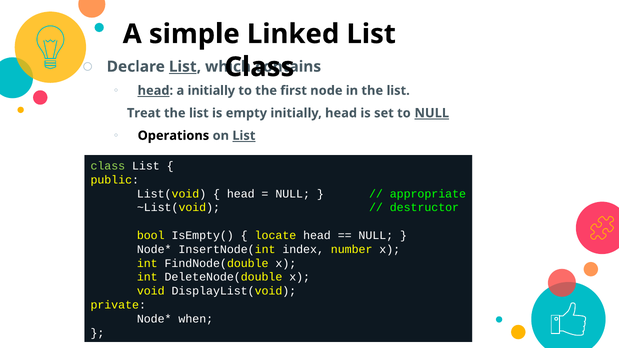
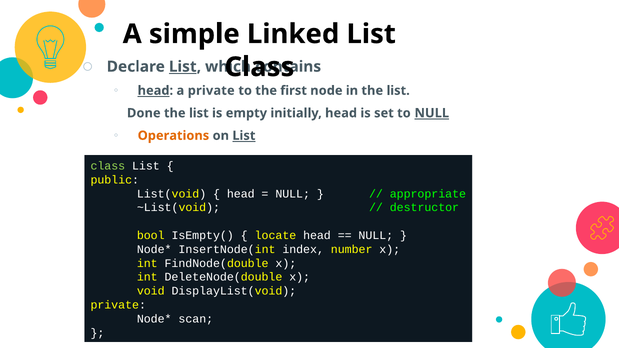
a initially: initially -> private
Treat: Treat -> Done
Operations colour: black -> orange
when: when -> scan
